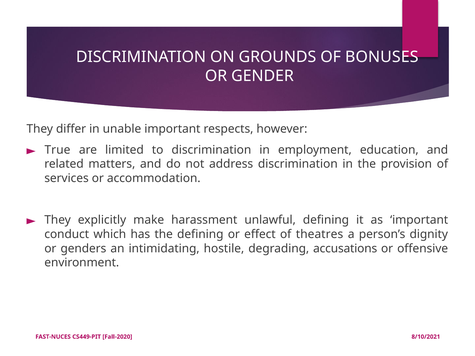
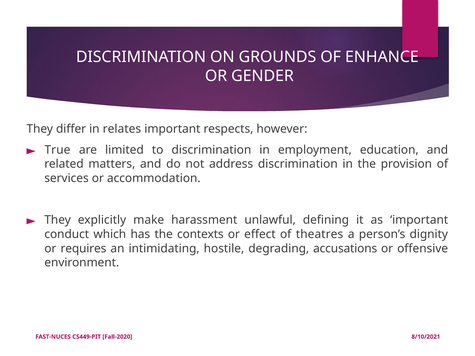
BONUSES: BONUSES -> ENHANCE
unable: unable -> relates
the defining: defining -> contexts
genders: genders -> requires
